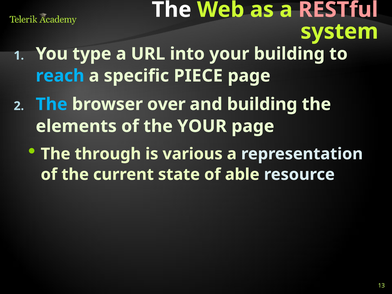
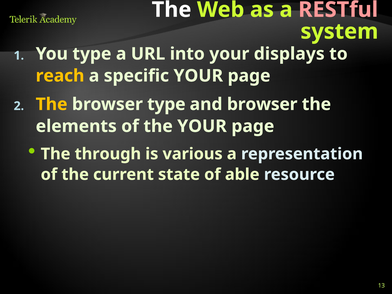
your building: building -> displays
reach colour: light blue -> yellow
specific PIECE: PIECE -> YOUR
The at (52, 104) colour: light blue -> yellow
browser over: over -> type
and building: building -> browser
